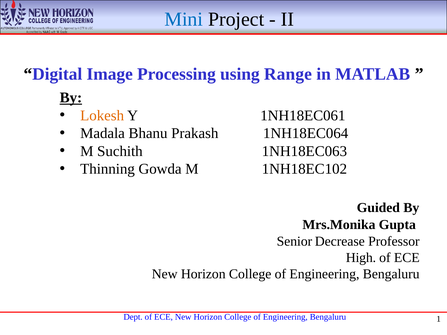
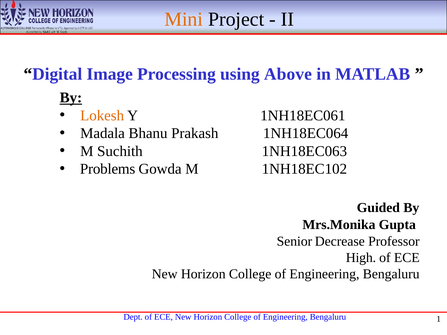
Mini colour: blue -> orange
Range: Range -> Above
Thinning: Thinning -> Problems
